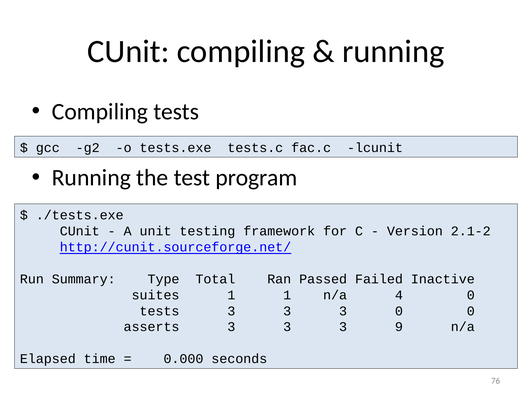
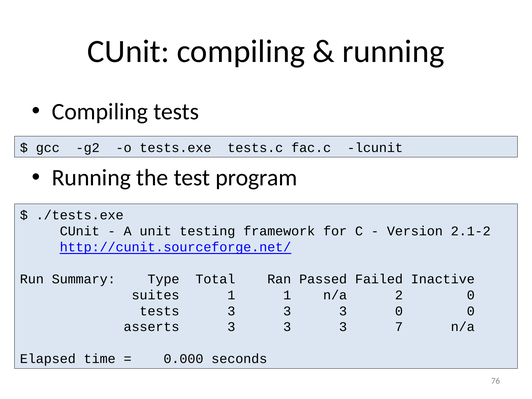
4: 4 -> 2
9: 9 -> 7
